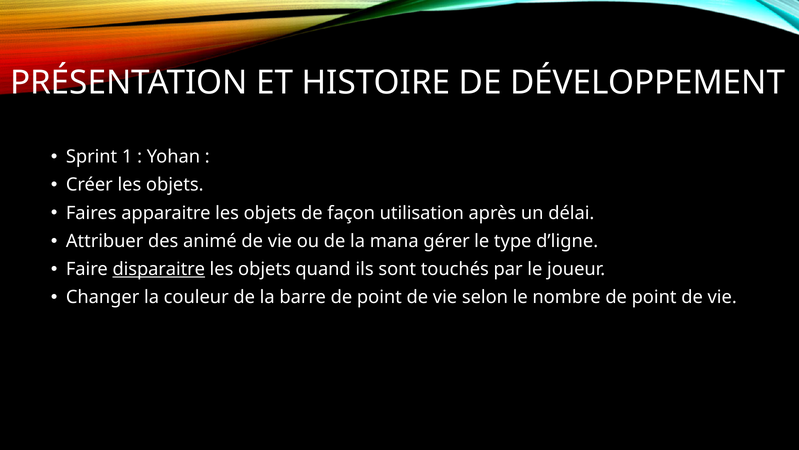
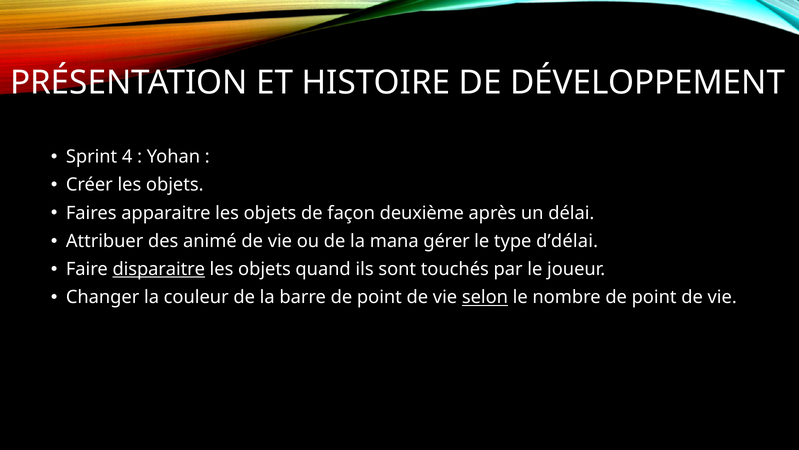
1: 1 -> 4
utilisation: utilisation -> deuxième
d’ligne: d’ligne -> d’délai
selon underline: none -> present
